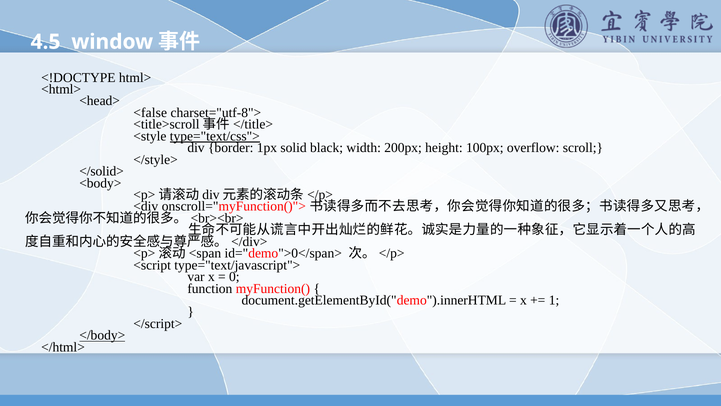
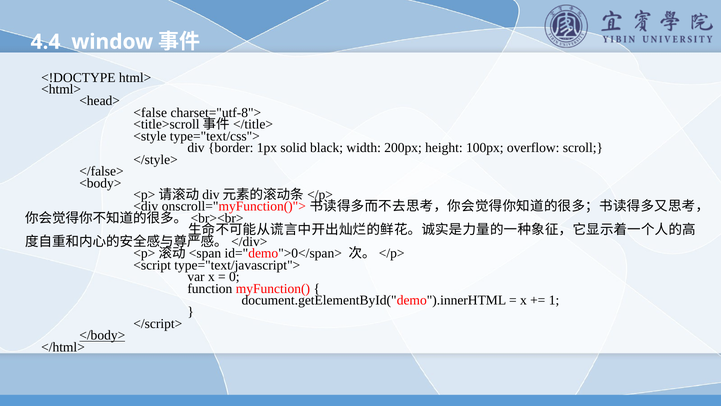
4.5: 4.5 -> 4.4
type="text/css"> underline: present -> none
</solid>: </solid> -> </false>
